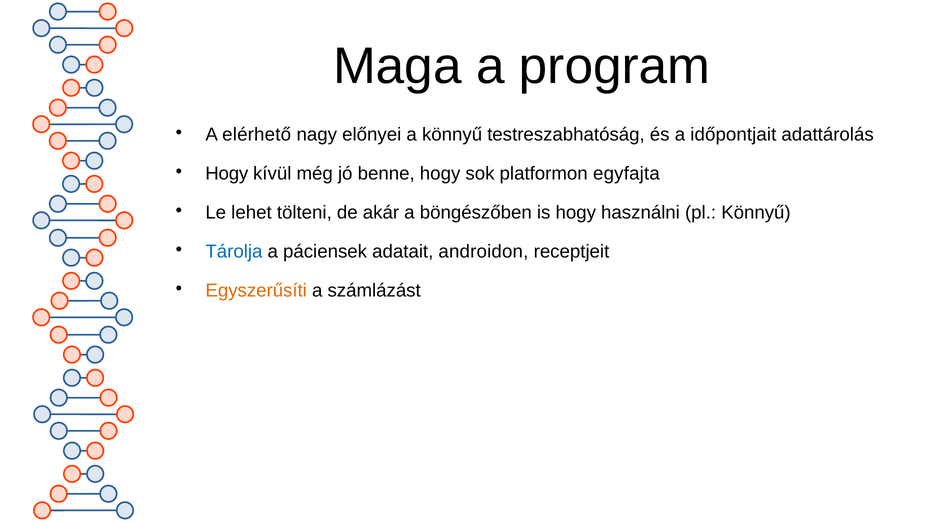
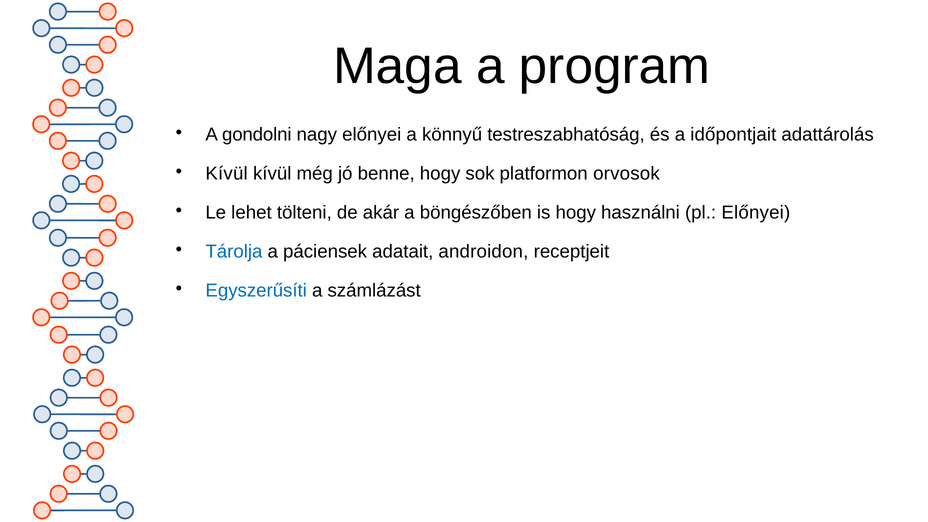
elérhető: elérhető -> gondolni
Hogy at (227, 174): Hogy -> Kívül
egyfajta: egyfajta -> orvosok
pl Könnyű: Könnyű -> Előnyei
Egyszerűsíti colour: orange -> blue
